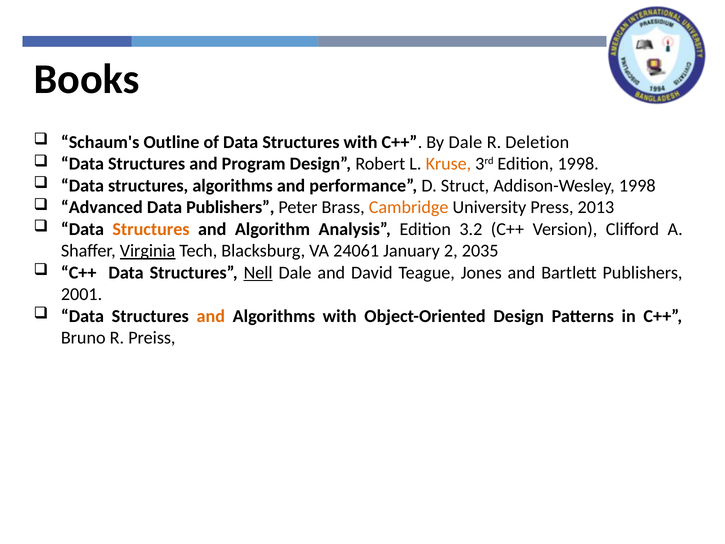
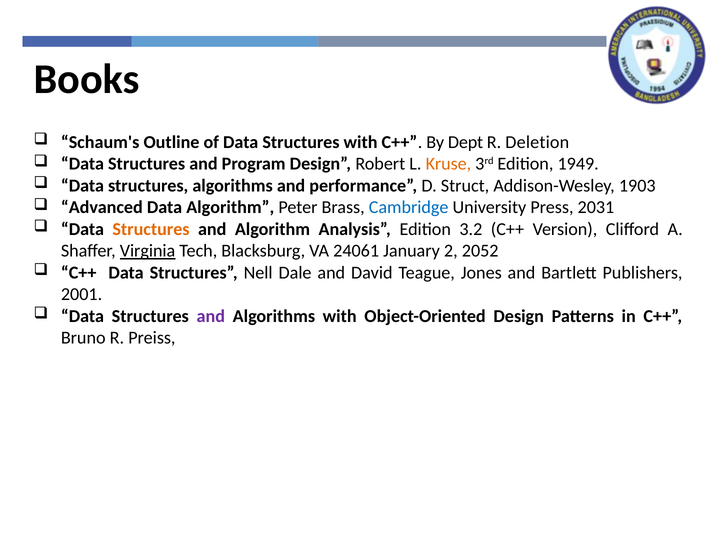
By Dale: Dale -> Dept
Edition 1998: 1998 -> 1949
Addison-Wesley 1998: 1998 -> 1903
Data Publishers: Publishers -> Algorithm
Cambridge colour: orange -> blue
2013: 2013 -> 2031
2035: 2035 -> 2052
Nell underline: present -> none
and at (211, 316) colour: orange -> purple
